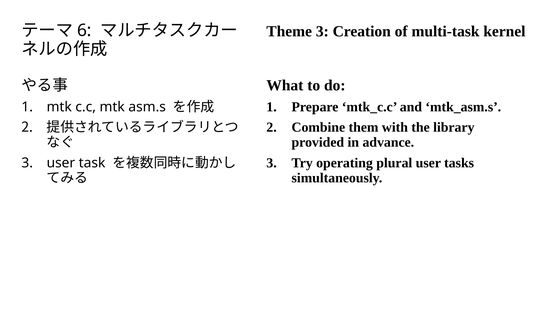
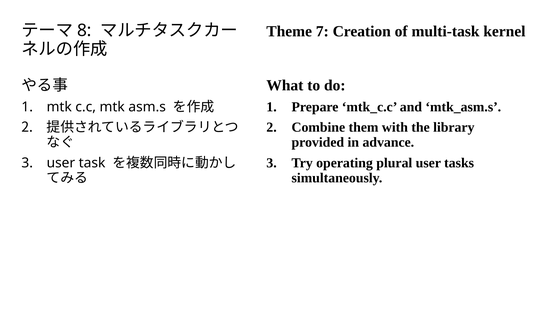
6: 6 -> 8
Theme 3: 3 -> 7
